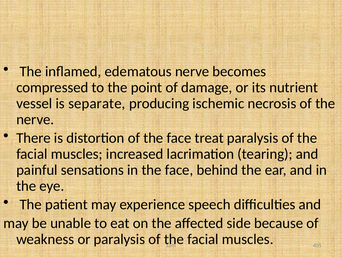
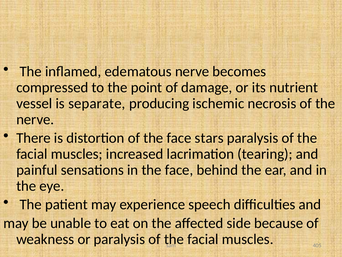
treat: treat -> stars
